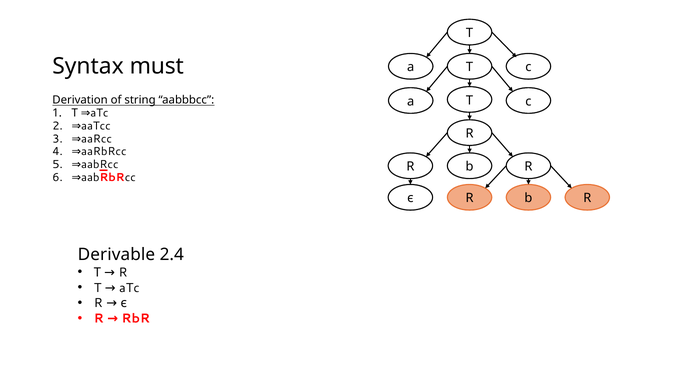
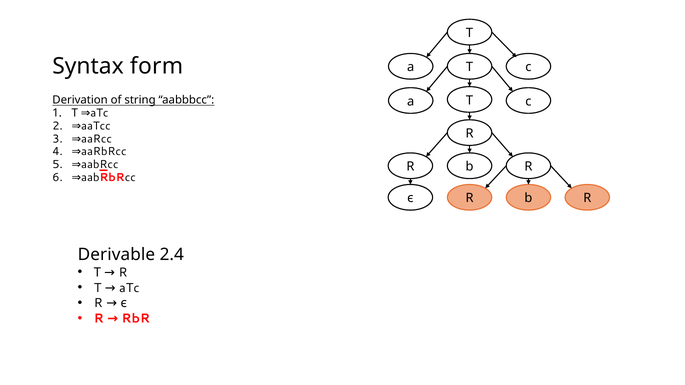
must: must -> form
